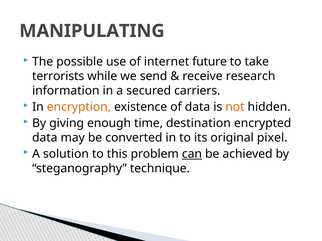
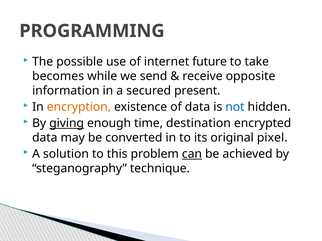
MANIPULATING: MANIPULATING -> PROGRAMMING
terrorists: terrorists -> becomes
research: research -> opposite
carriers: carriers -> present
not colour: orange -> blue
giving underline: none -> present
